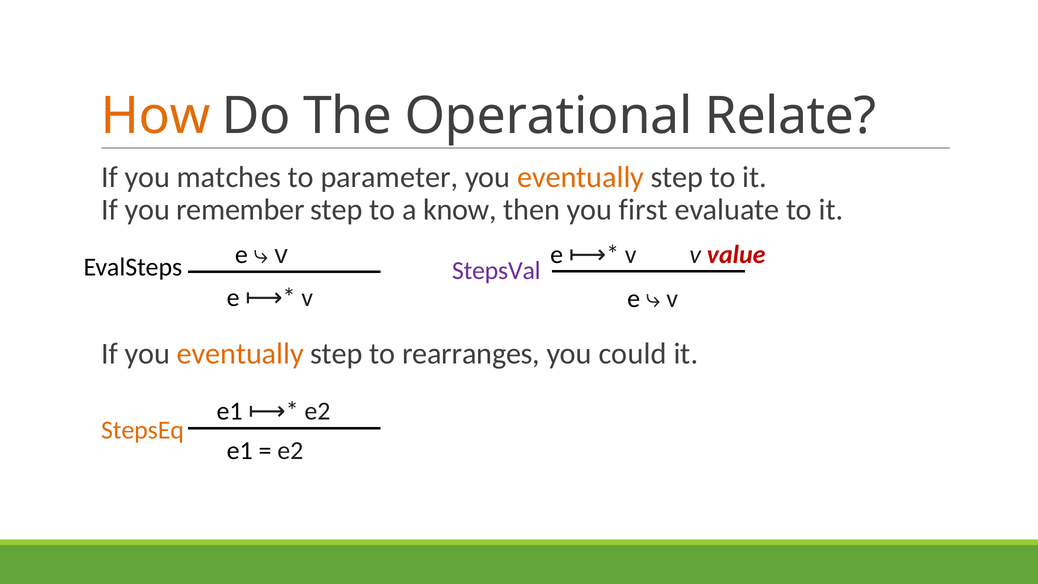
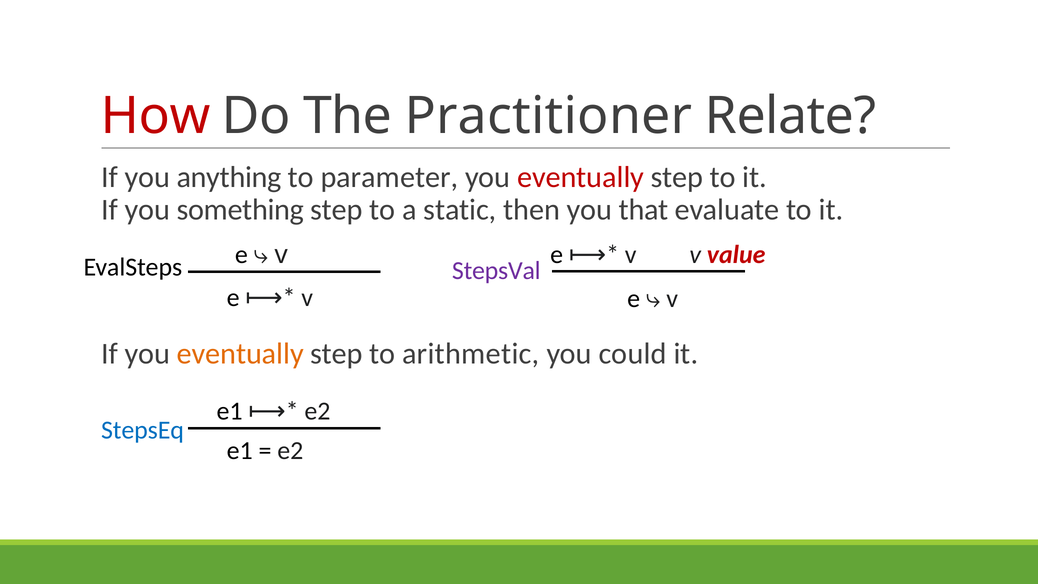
How colour: orange -> red
Operational: Operational -> Practitioner
matches: matches -> anything
eventually at (581, 177) colour: orange -> red
remember: remember -> something
know: know -> static
first: first -> that
rearranges: rearranges -> arithmetic
StepsEq colour: orange -> blue
